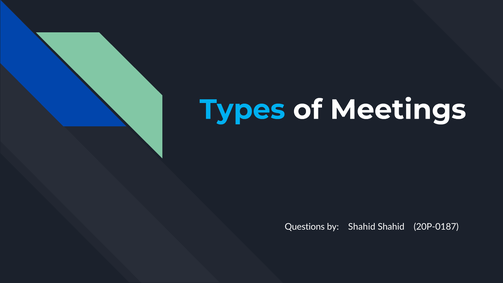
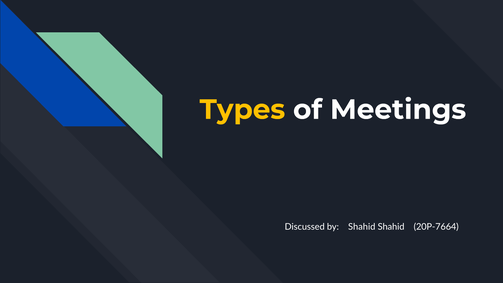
Types colour: light blue -> yellow
Questions: Questions -> Discussed
20P-0187: 20P-0187 -> 20P-7664
